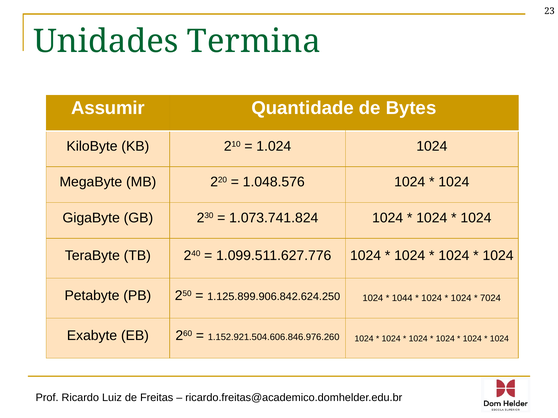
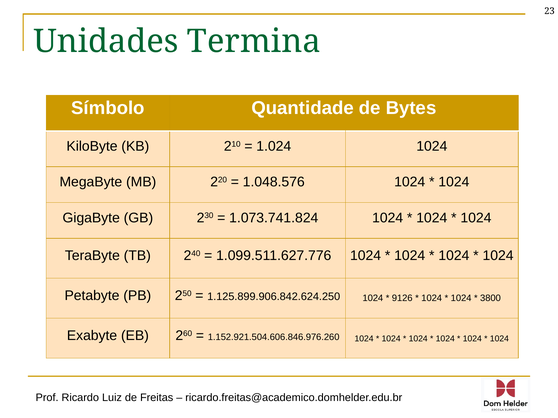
Assumir: Assumir -> Símbolo
1044: 1044 -> 9126
7024: 7024 -> 3800
